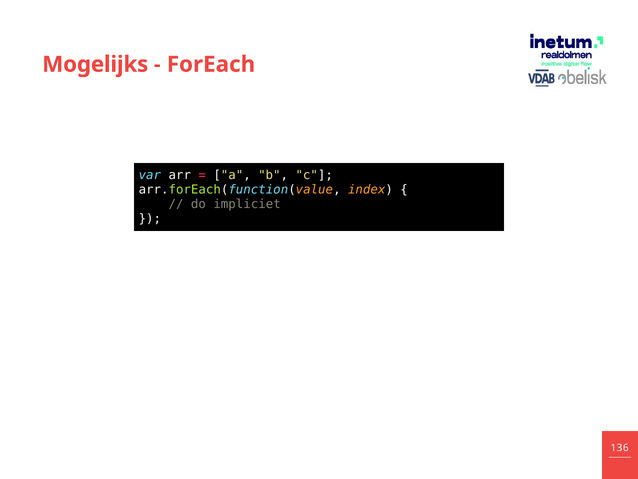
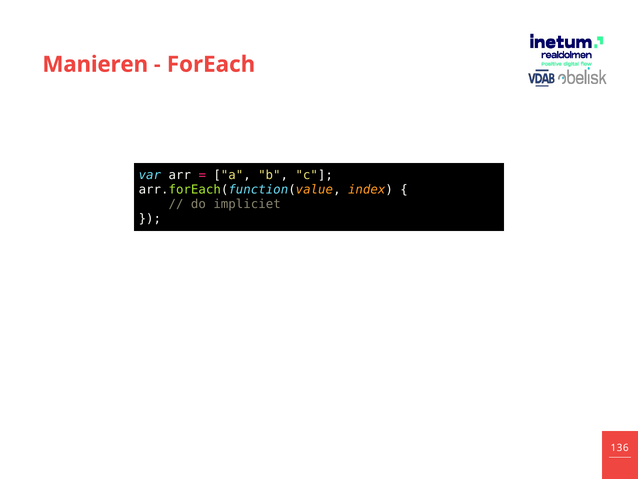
Mogelijks: Mogelijks -> Manieren
